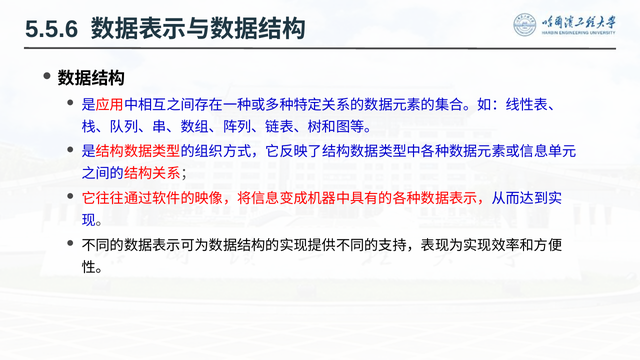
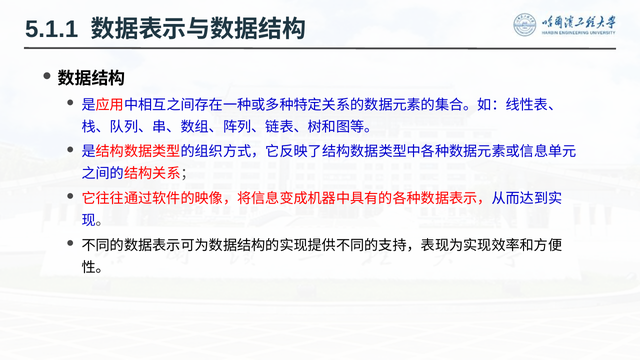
5.5.6: 5.5.6 -> 5.1.1
